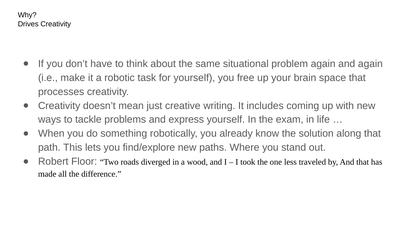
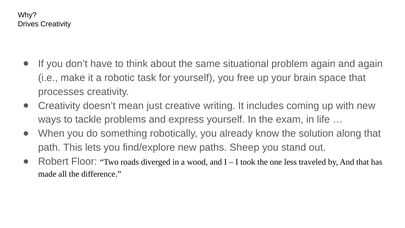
Where: Where -> Sheep
